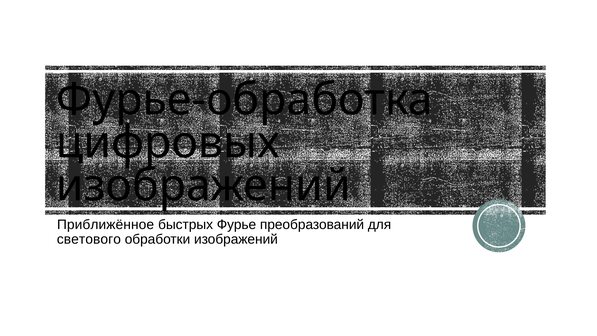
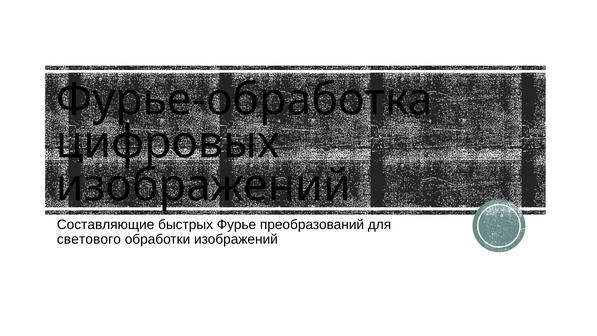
Приближённое: Приближённое -> Составляющие
